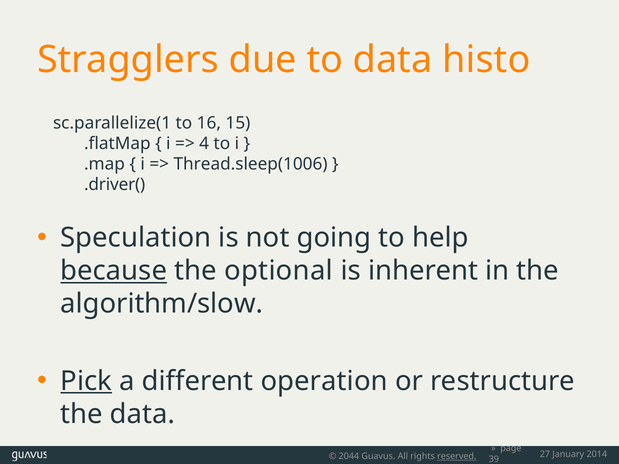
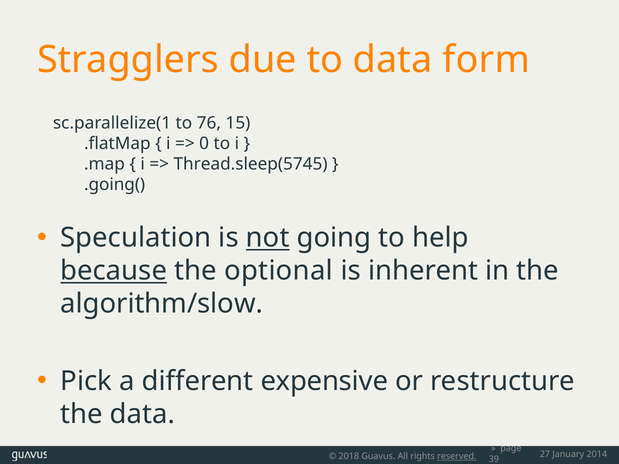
histo: histo -> form
16: 16 -> 76
4: 4 -> 0
Thread.sleep(1006: Thread.sleep(1006 -> Thread.sleep(5745
.driver(: .driver( -> .going(
not underline: none -> present
Pick underline: present -> none
operation: operation -> expensive
2044: 2044 -> 2018
